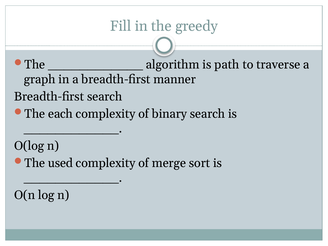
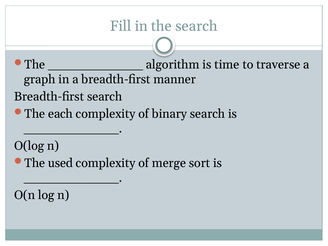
the greedy: greedy -> search
path: path -> time
